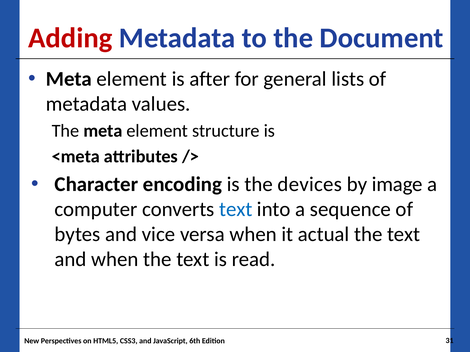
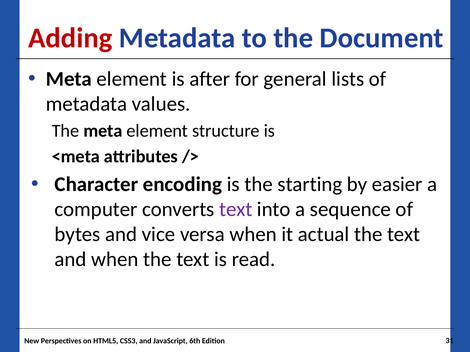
devices: devices -> starting
image: image -> easier
text at (236, 210) colour: blue -> purple
